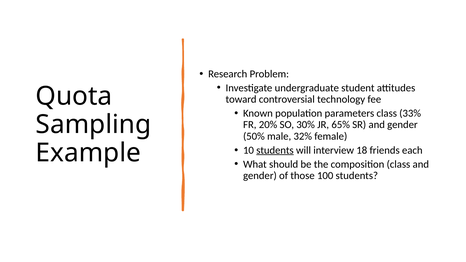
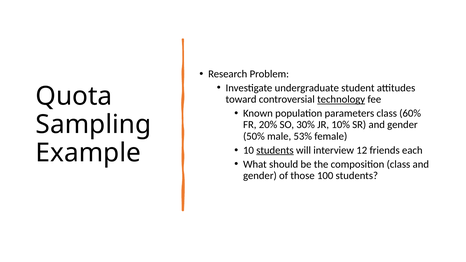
technology underline: none -> present
33%: 33% -> 60%
65%: 65% -> 10%
32%: 32% -> 53%
18: 18 -> 12
